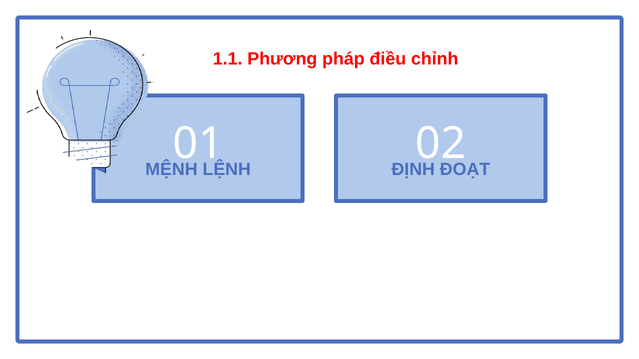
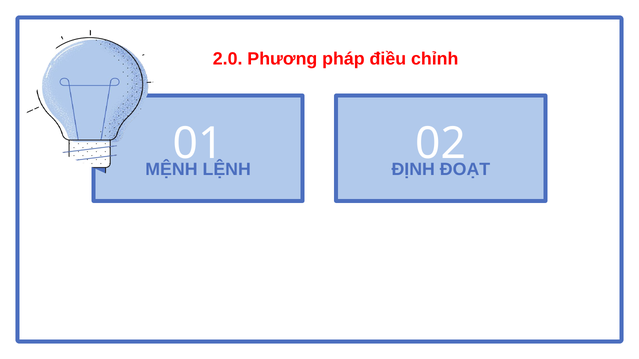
1.1: 1.1 -> 2.0
